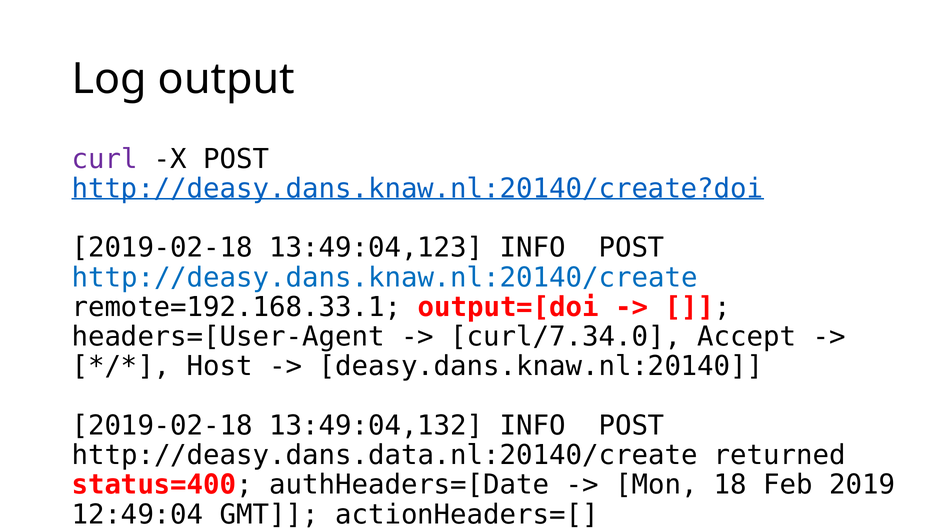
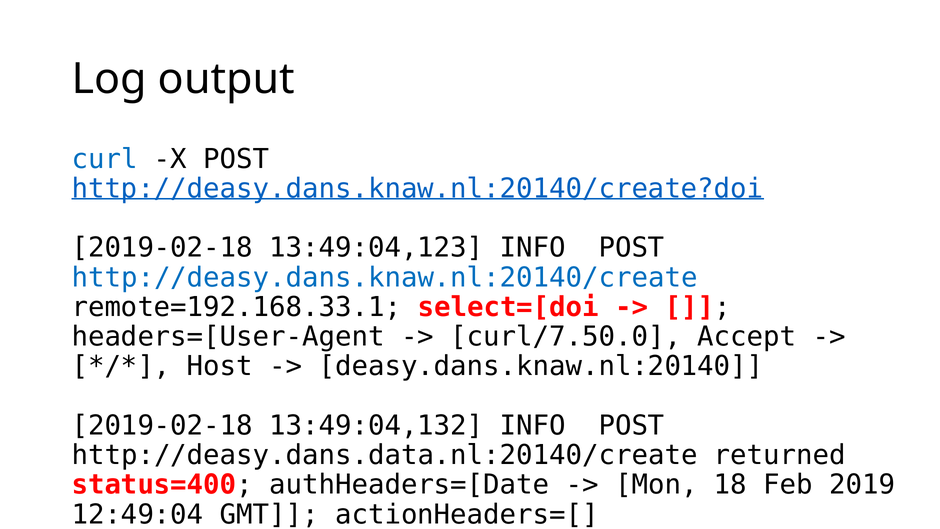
curl colour: purple -> blue
output=[doi: output=[doi -> select=[doi
curl/7.34.0: curl/7.34.0 -> curl/7.50.0
